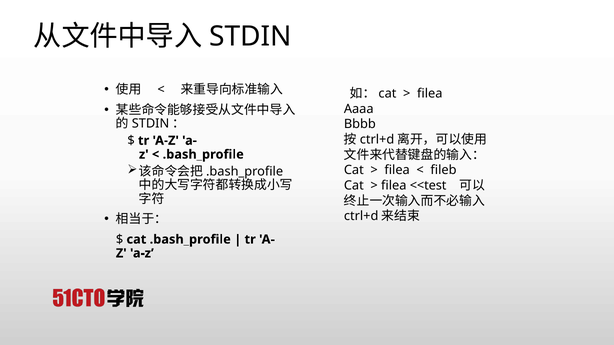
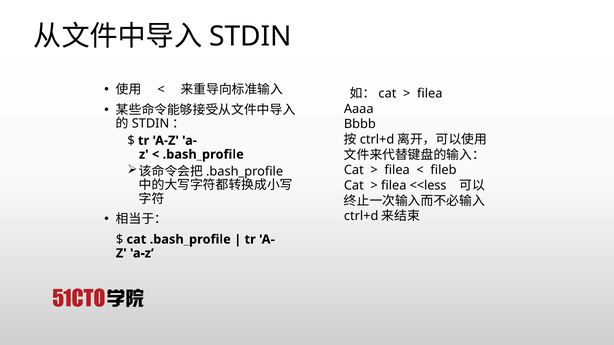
<<test: <<test -> <<less
